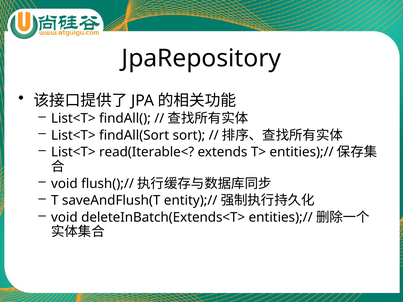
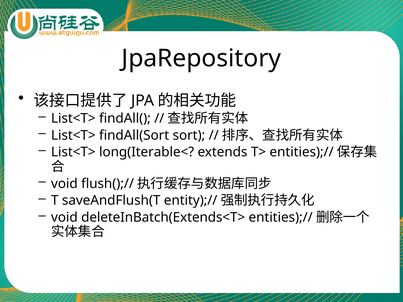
read(Iterable<: read(Iterable< -> long(Iterable<
